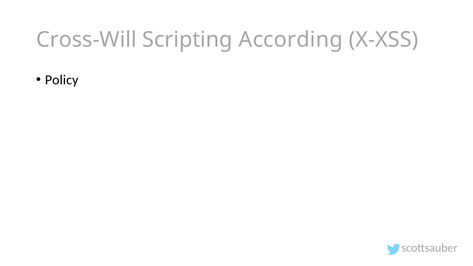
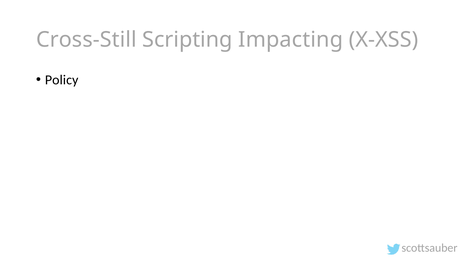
Cross-Will: Cross-Will -> Cross-Still
According: According -> Impacting
